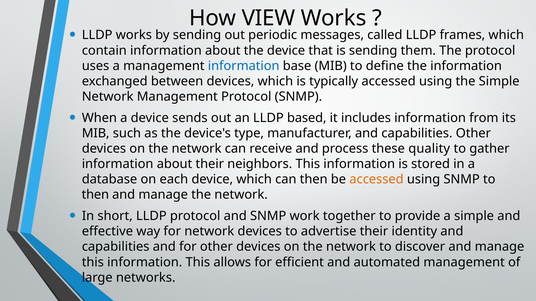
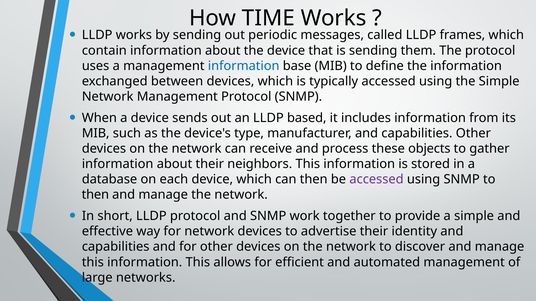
VIEW: VIEW -> TIME
quality: quality -> objects
accessed at (376, 180) colour: orange -> purple
